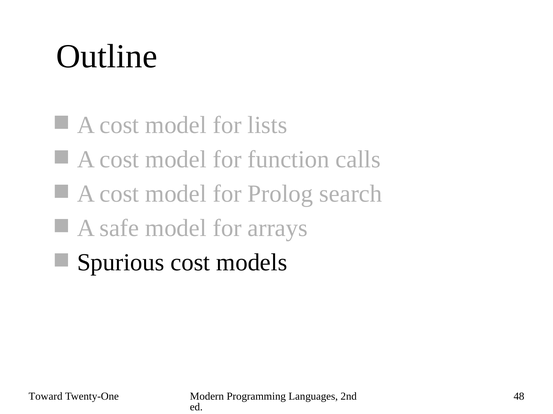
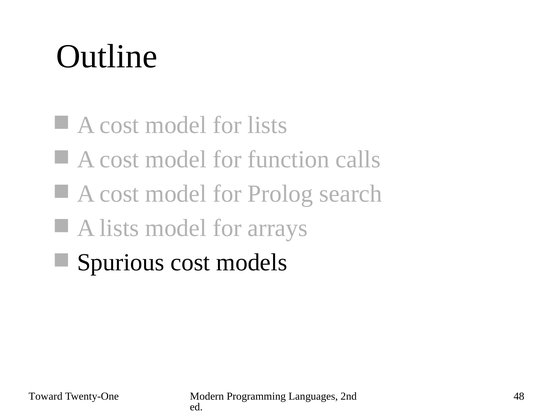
A safe: safe -> lists
